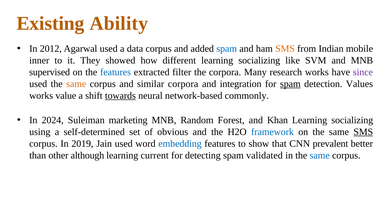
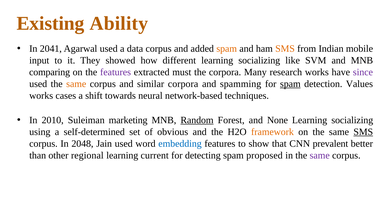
2012: 2012 -> 2041
spam at (227, 49) colour: blue -> orange
inner: inner -> input
supervised: supervised -> comparing
features at (116, 72) colour: blue -> purple
filter: filter -> must
integration: integration -> spamming
value: value -> cases
towards underline: present -> none
commonly: commonly -> techniques
2024: 2024 -> 2010
Random underline: none -> present
Khan: Khan -> None
framework colour: blue -> orange
2019: 2019 -> 2048
although: although -> regional
validated: validated -> proposed
same at (320, 155) colour: blue -> purple
